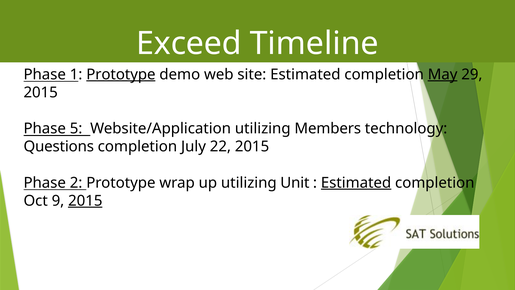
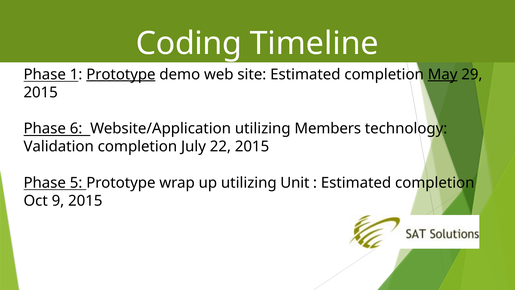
Exceed: Exceed -> Coding
5: 5 -> 6
Questions: Questions -> Validation
2: 2 -> 5
Estimated at (356, 183) underline: present -> none
2015 at (85, 201) underline: present -> none
